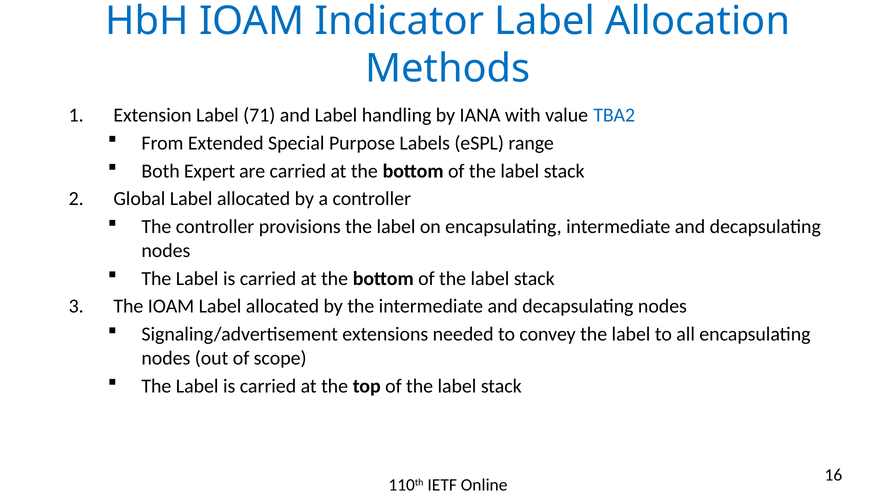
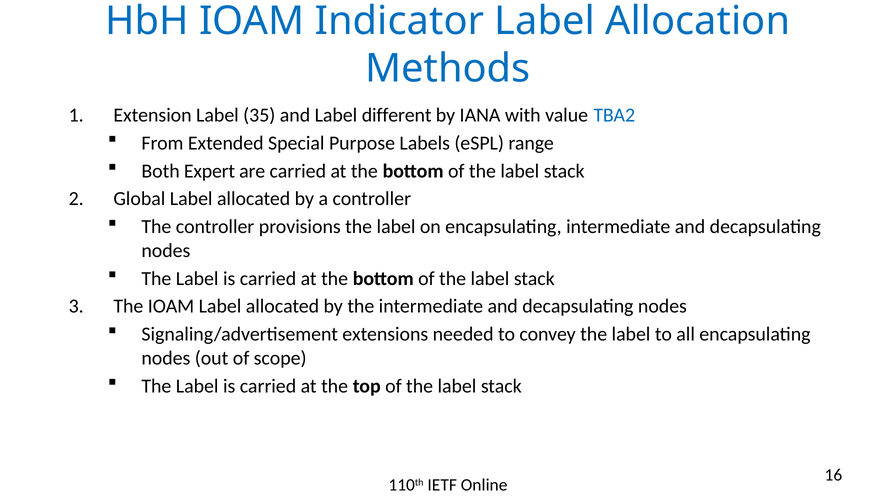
71: 71 -> 35
handling: handling -> different
